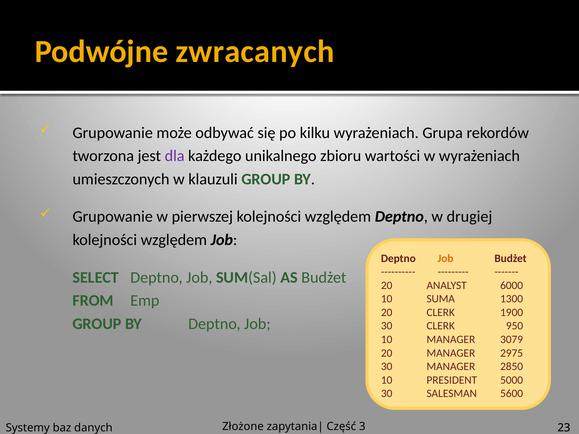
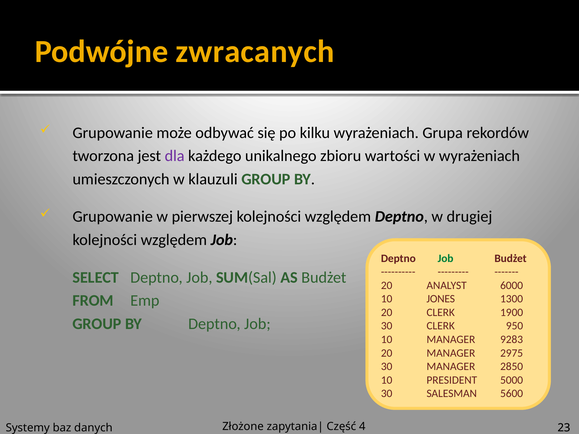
Job at (446, 259) colour: orange -> green
SUMA: SUMA -> JONES
3079: 3079 -> 9283
3: 3 -> 4
